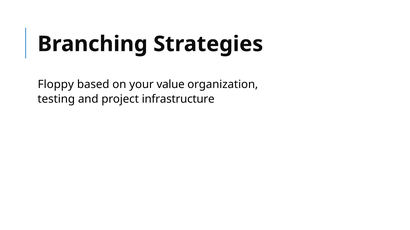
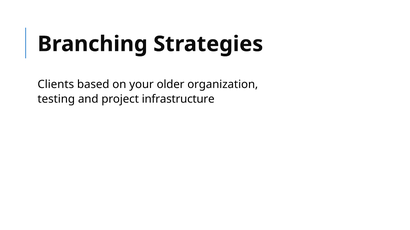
Floppy: Floppy -> Clients
value: value -> older
